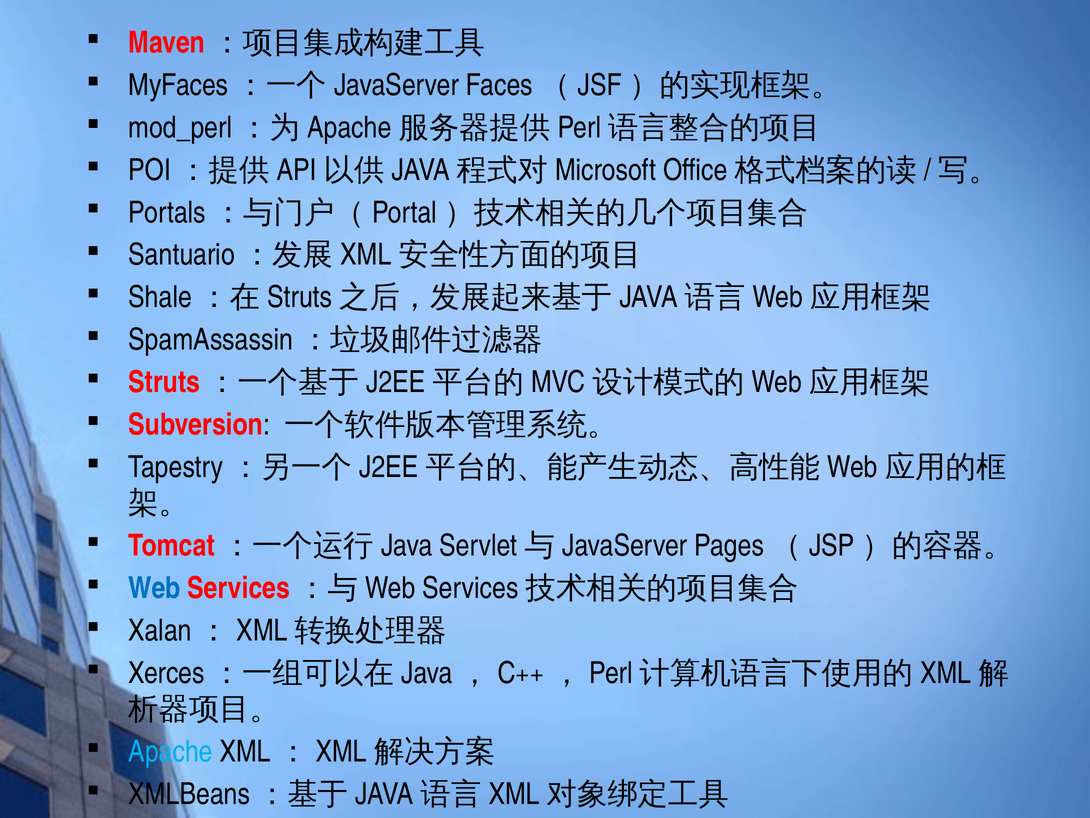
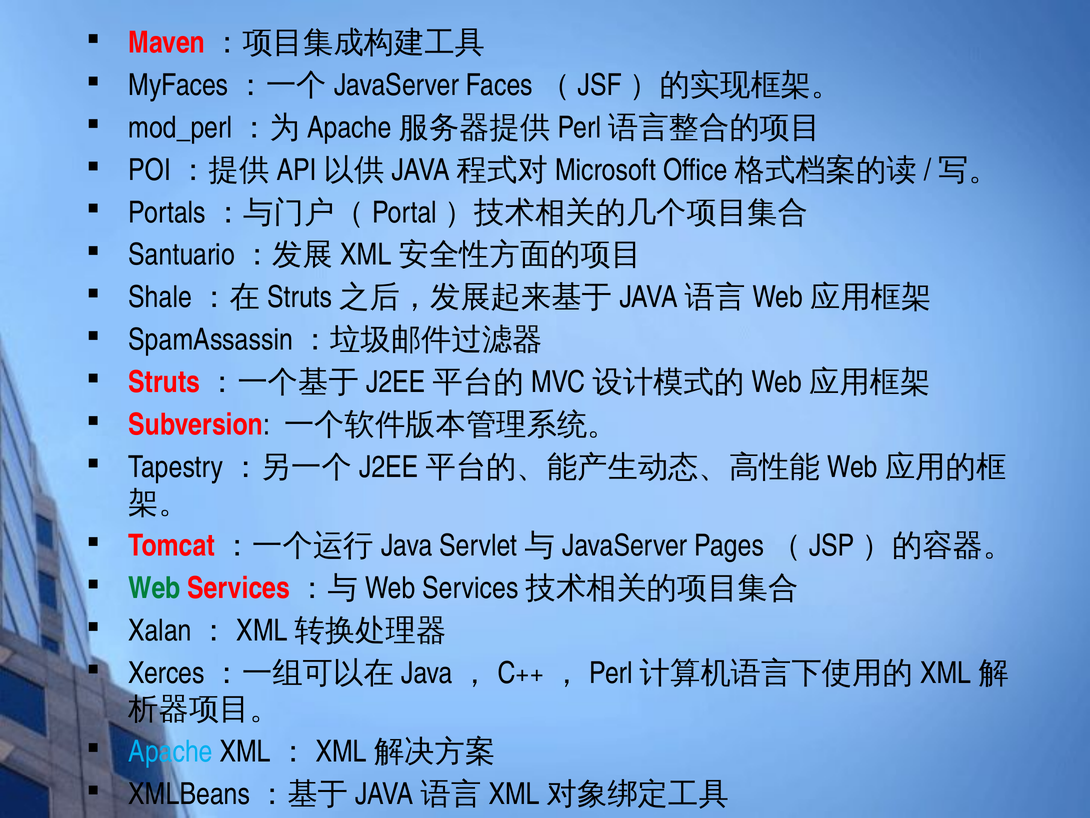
Web colour: blue -> green
